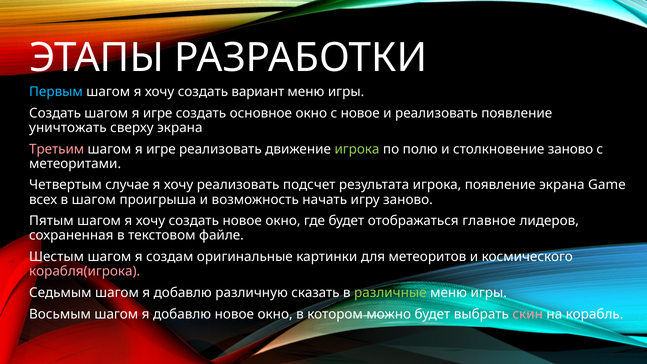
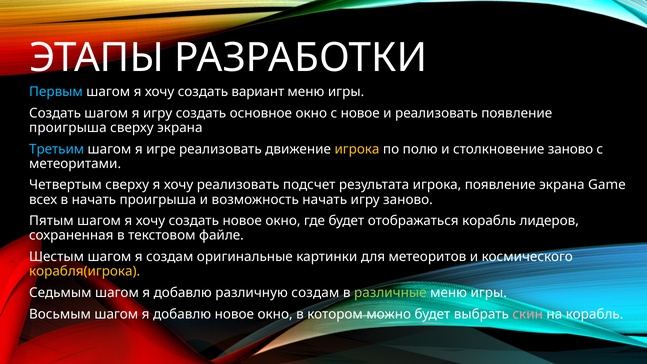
игре at (158, 113): игре -> игру
уничтожать at (68, 128): уничтожать -> проигрыша
Третьим colour: pink -> light blue
игрока at (357, 149) colour: light green -> yellow
Четвертым случае: случае -> сверху
в шагом: шагом -> начать
отображаться главное: главное -> корабль
корабля(игрока colour: pink -> yellow
различную сказать: сказать -> создам
